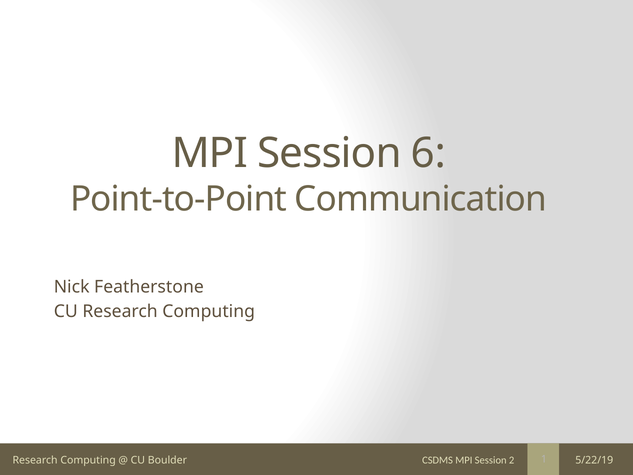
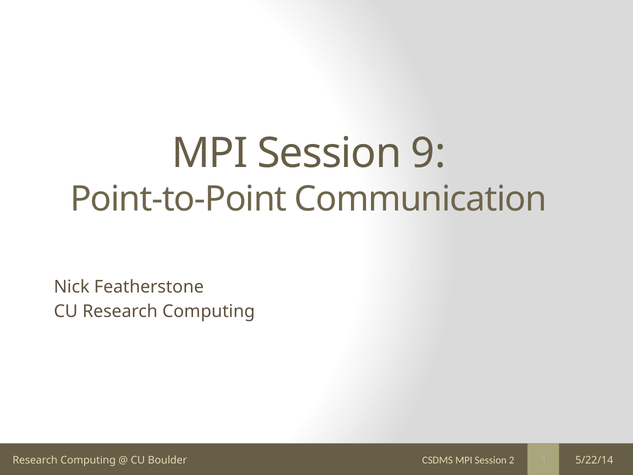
6: 6 -> 9
5/22/19: 5/22/19 -> 5/22/14
